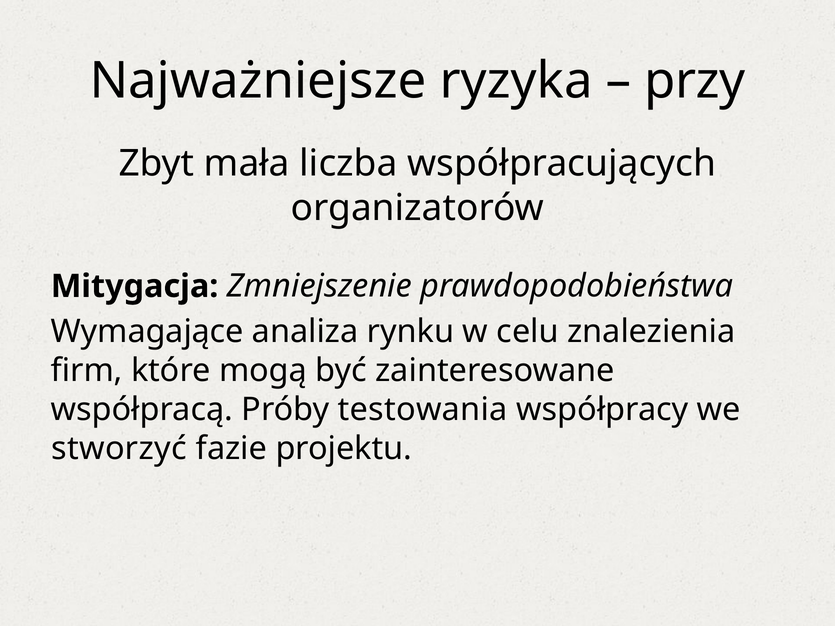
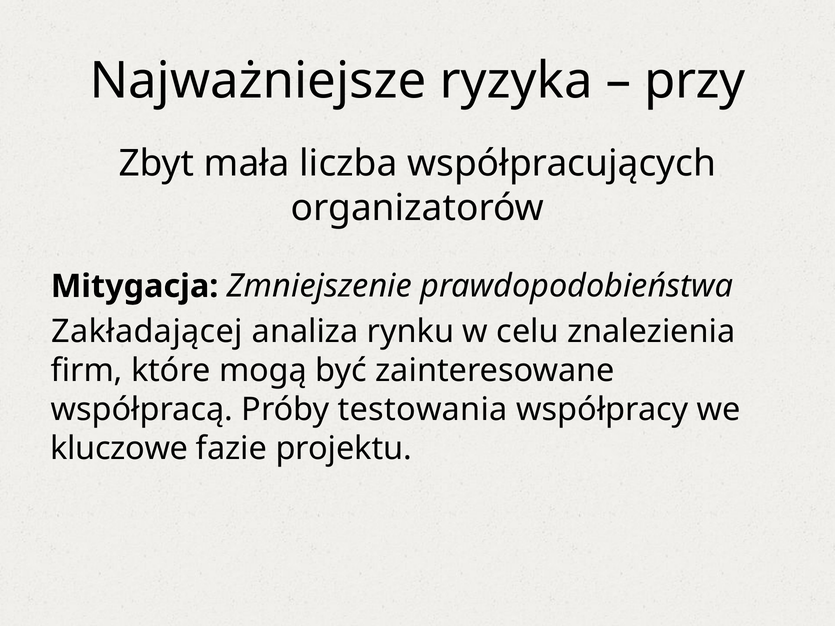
Wymagające: Wymagające -> Zakładającej
stworzyć: stworzyć -> kluczowe
